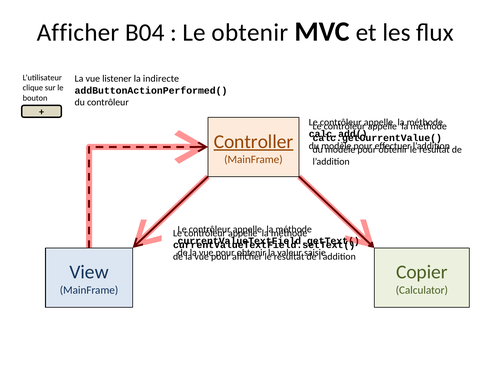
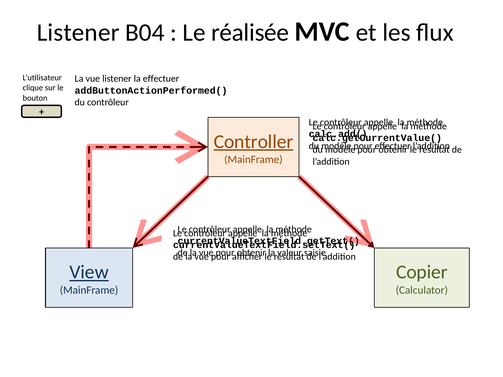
Afficher at (78, 32): Afficher -> Listener
Le obtenir: obtenir -> réalisée
la indirecte: indirecte -> effectuer
View underline: none -> present
